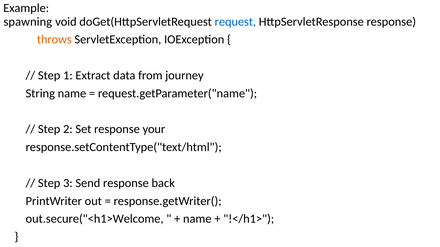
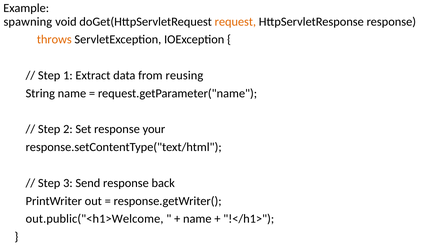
request colour: blue -> orange
journey: journey -> reusing
out.secure("<h1>Welcome: out.secure("<h1>Welcome -> out.public("<h1>Welcome
